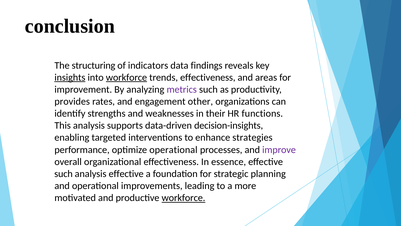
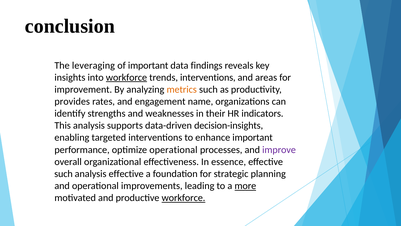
structuring: structuring -> leveraging
of indicators: indicators -> important
insights underline: present -> none
trends effectiveness: effectiveness -> interventions
metrics colour: purple -> orange
other: other -> name
functions: functions -> indicators
enhance strategies: strategies -> important
more underline: none -> present
